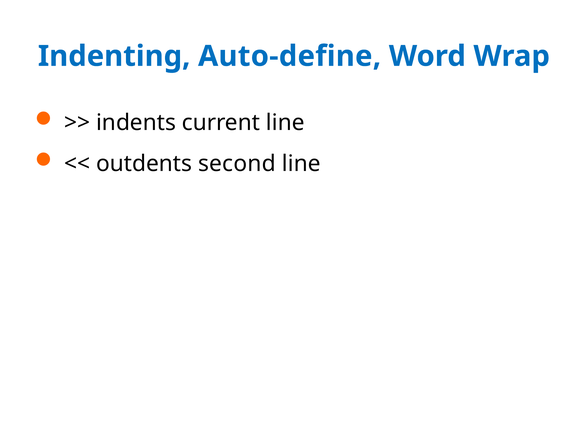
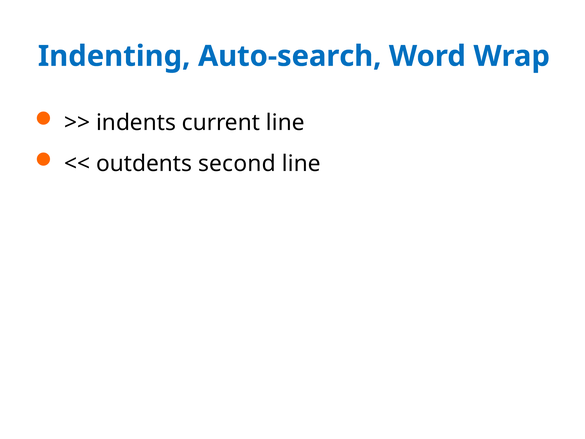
Auto-define: Auto-define -> Auto-search
